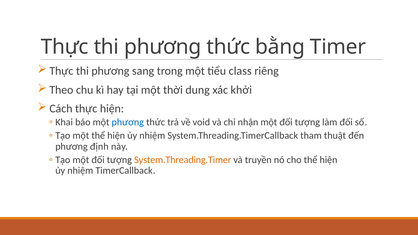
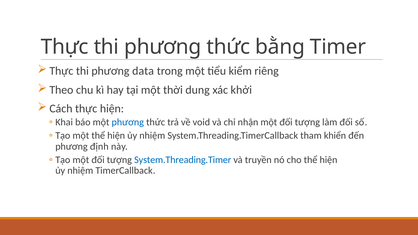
sang: sang -> data
class: class -> kiểm
thuật: thuật -> khiển
System.Threading.Timer colour: orange -> blue
